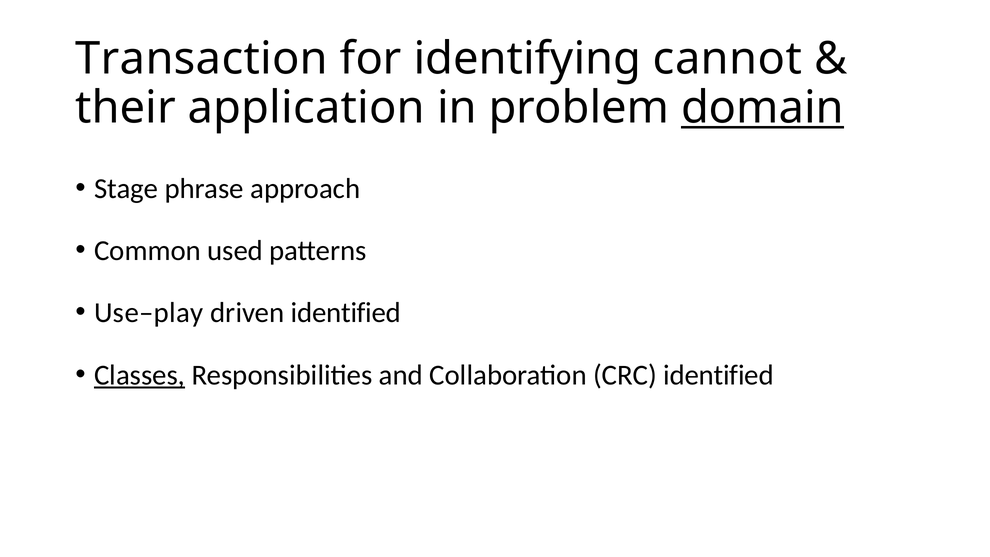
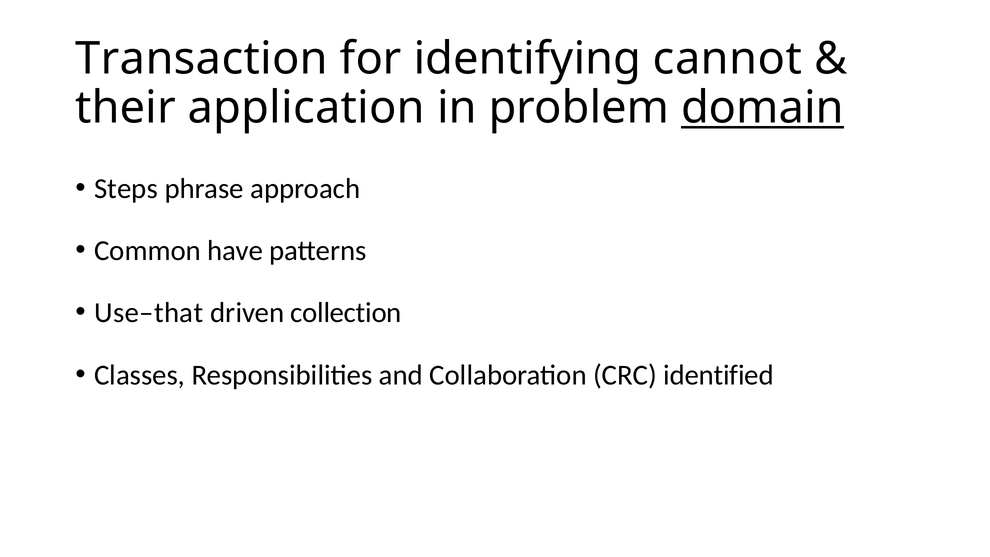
Stage: Stage -> Steps
used: used -> have
Use–play: Use–play -> Use–that
driven identified: identified -> collection
Classes underline: present -> none
